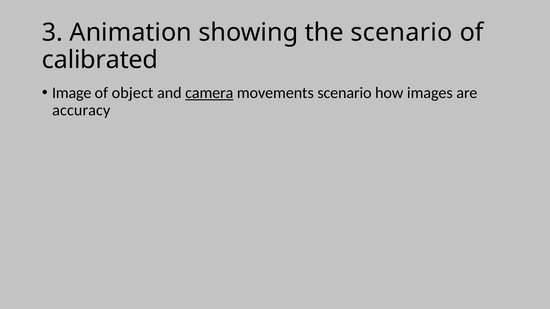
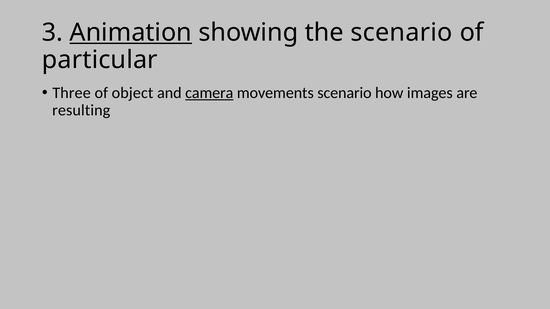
Animation underline: none -> present
calibrated: calibrated -> particular
Image: Image -> Three
accuracy: accuracy -> resulting
